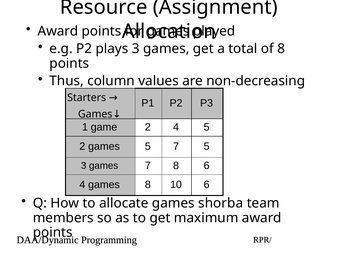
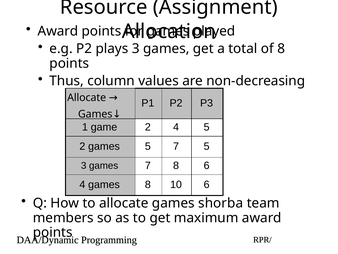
Starters at (87, 98): Starters -> Allocate
